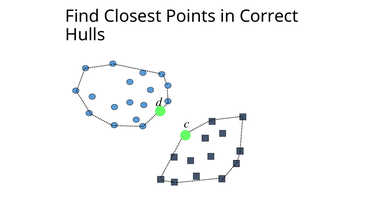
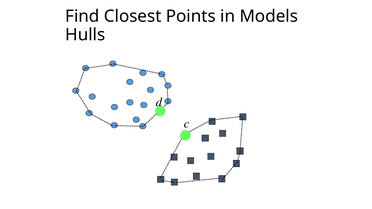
Correct: Correct -> Models
